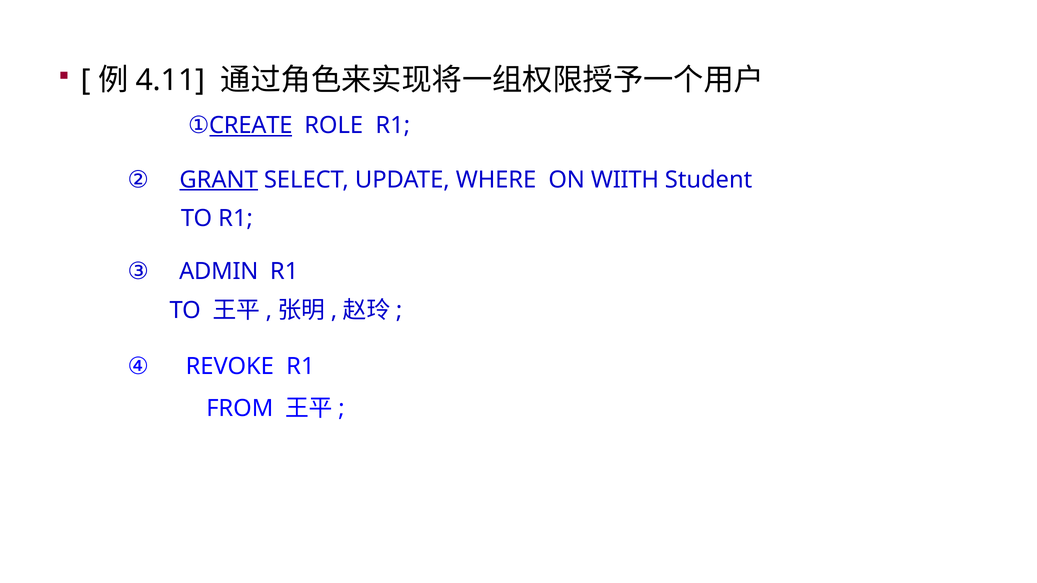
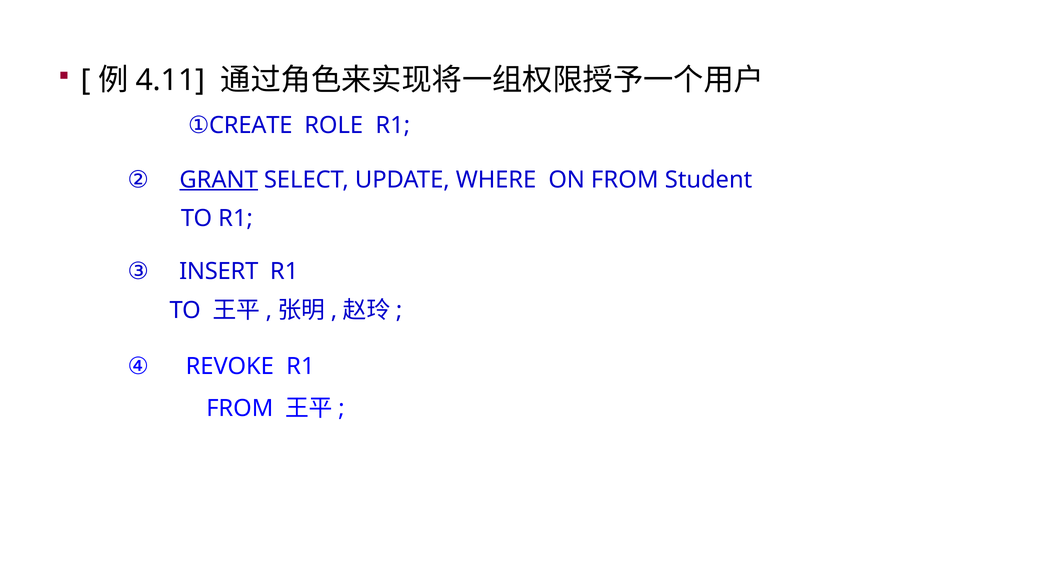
CREATE underline: present -> none
ON WIITH: WIITH -> FROM
ADMIN: ADMIN -> INSERT
